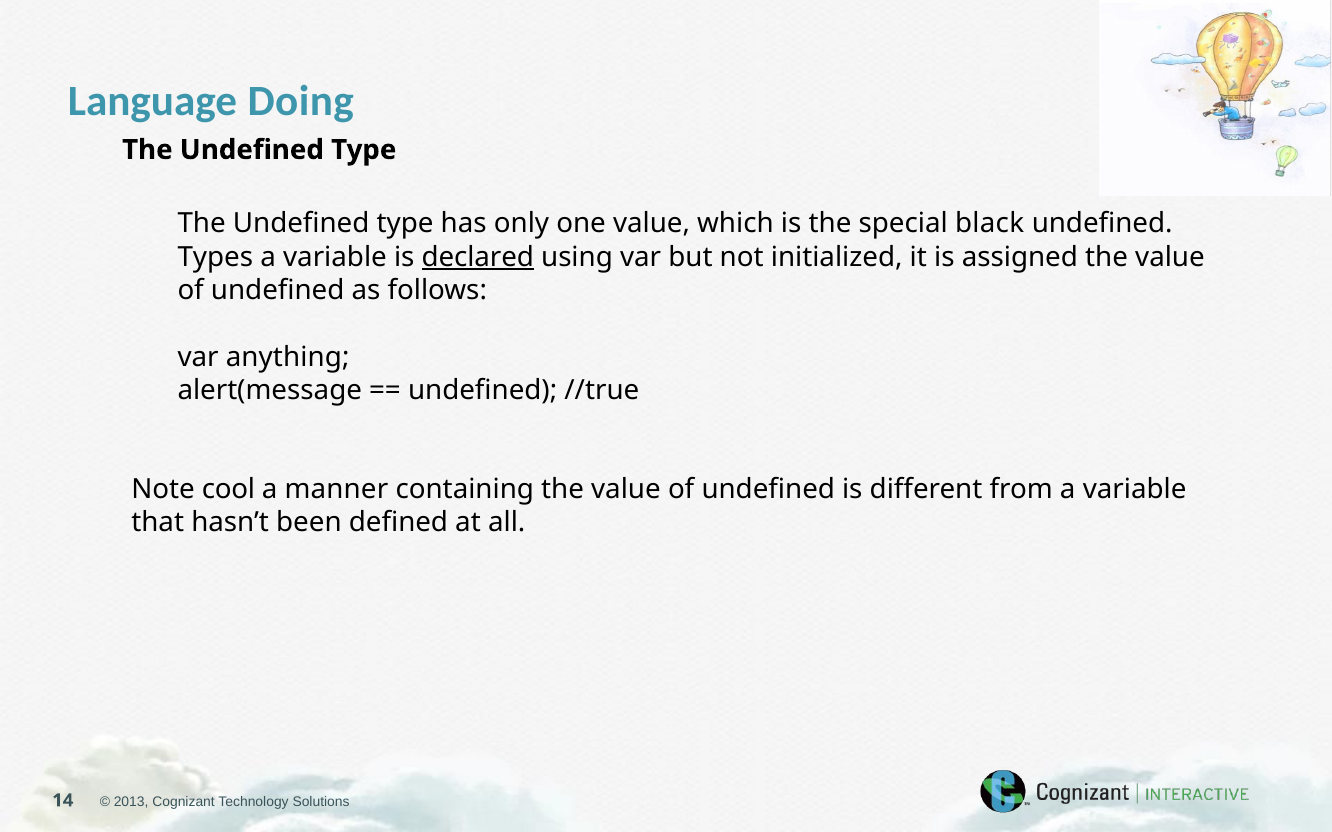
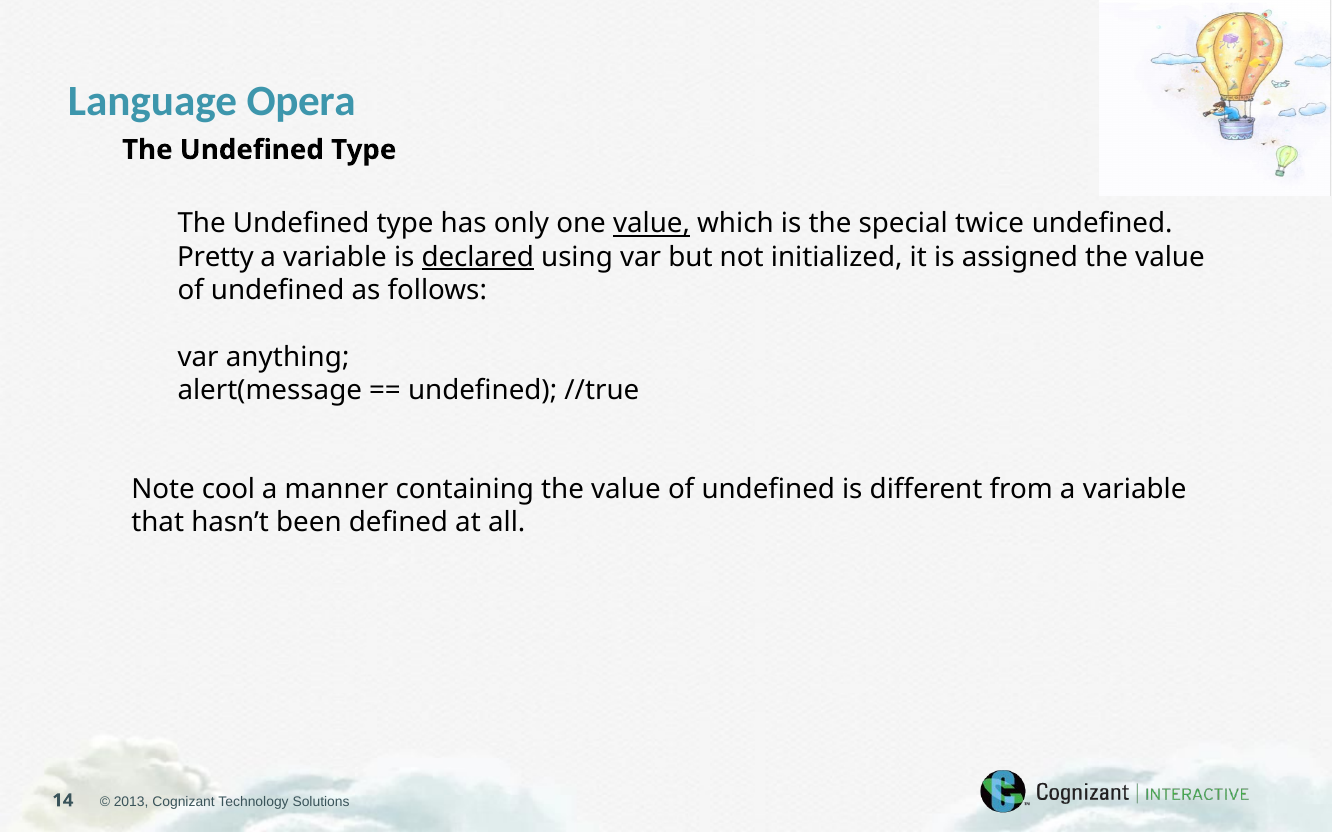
Doing: Doing -> Opera
value at (652, 224) underline: none -> present
black: black -> twice
Types: Types -> Pretty
